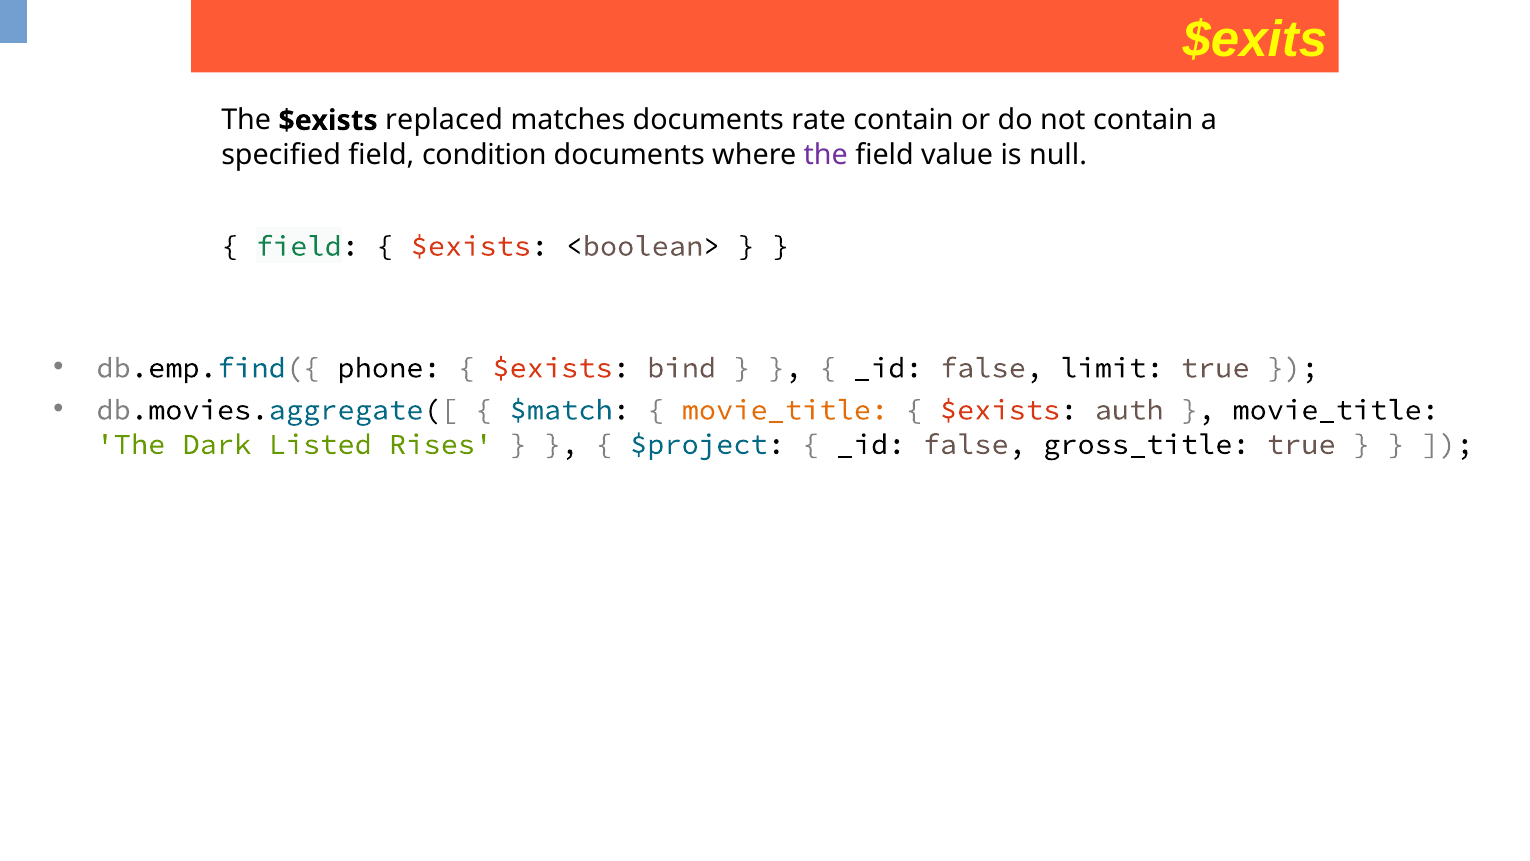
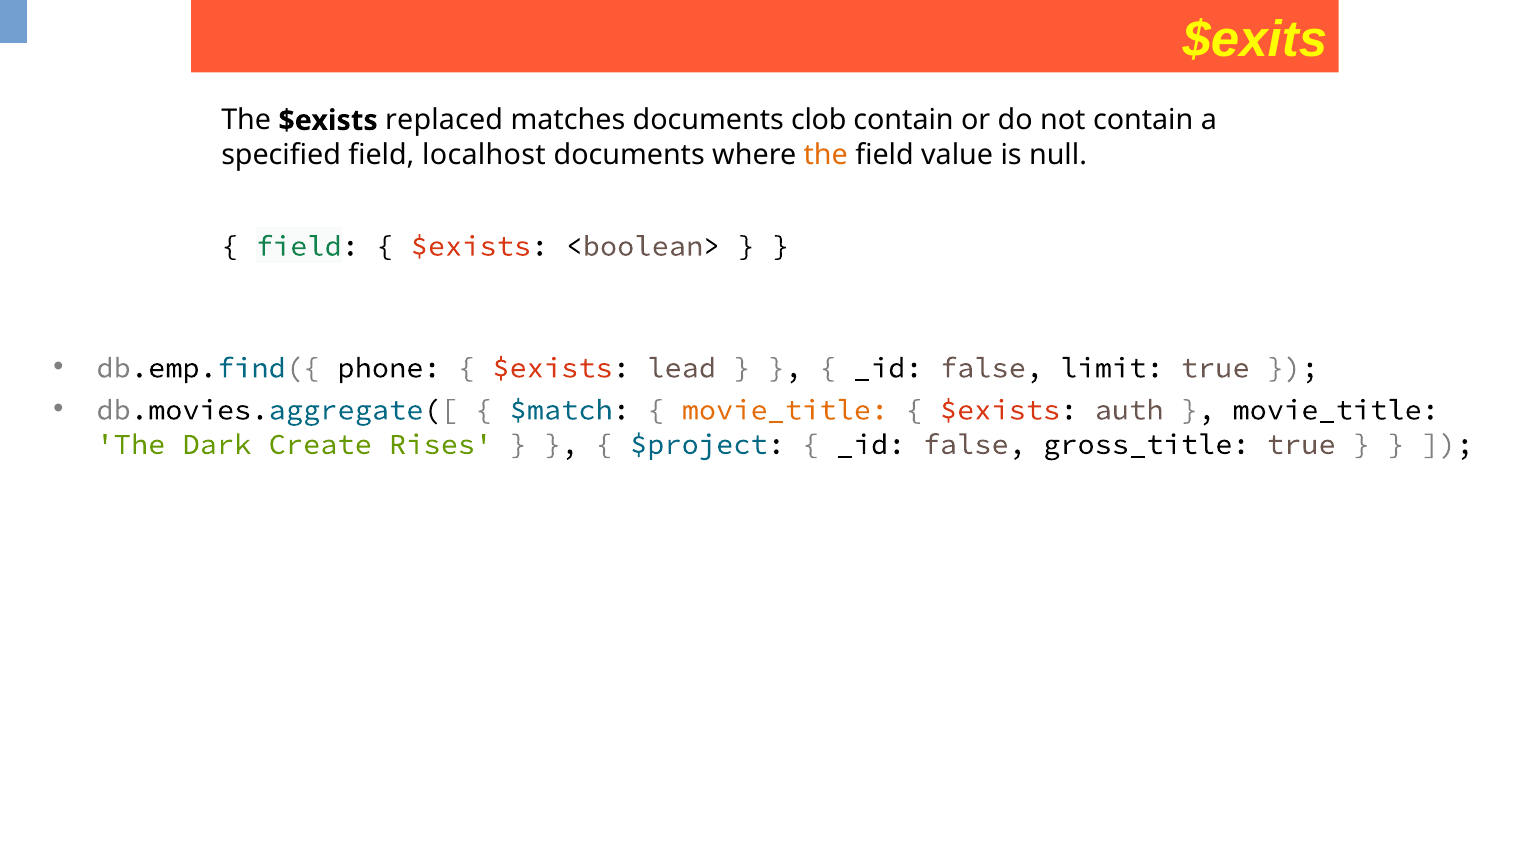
rate: rate -> clob
condition: condition -> localhost
the at (826, 155) colour: purple -> orange
bind: bind -> lead
Listed: Listed -> Create
